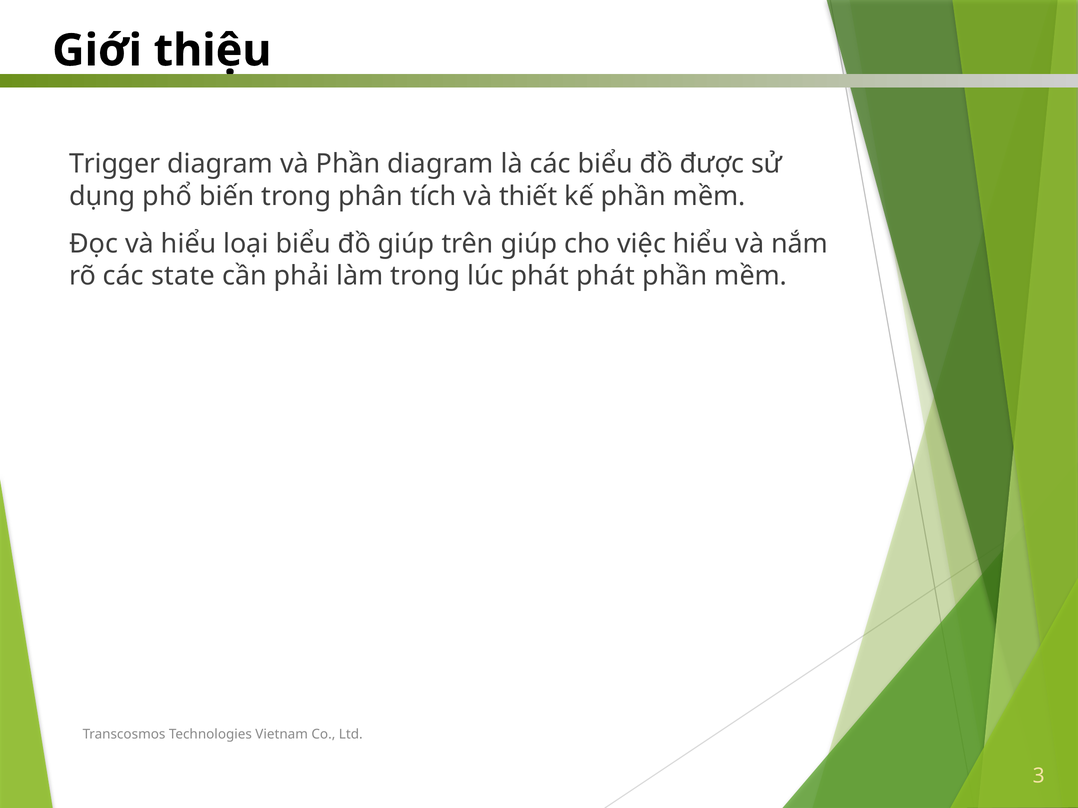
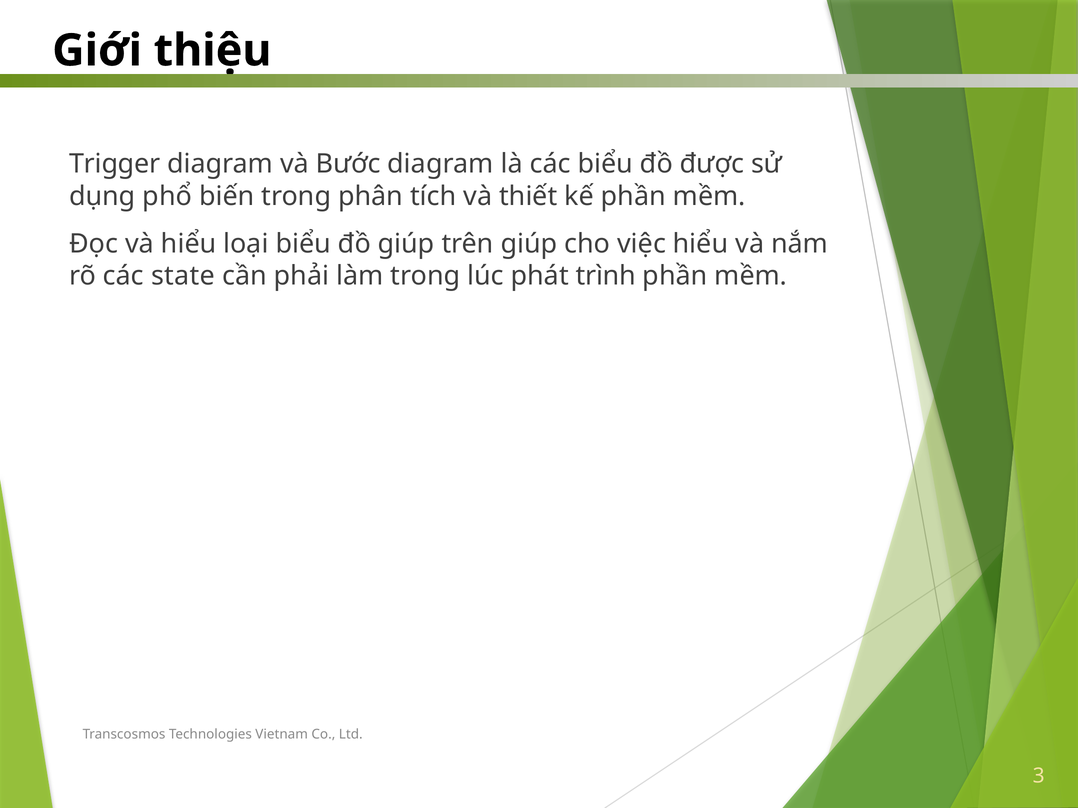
và Phần: Phần -> Bước
phát phát: phát -> trình
